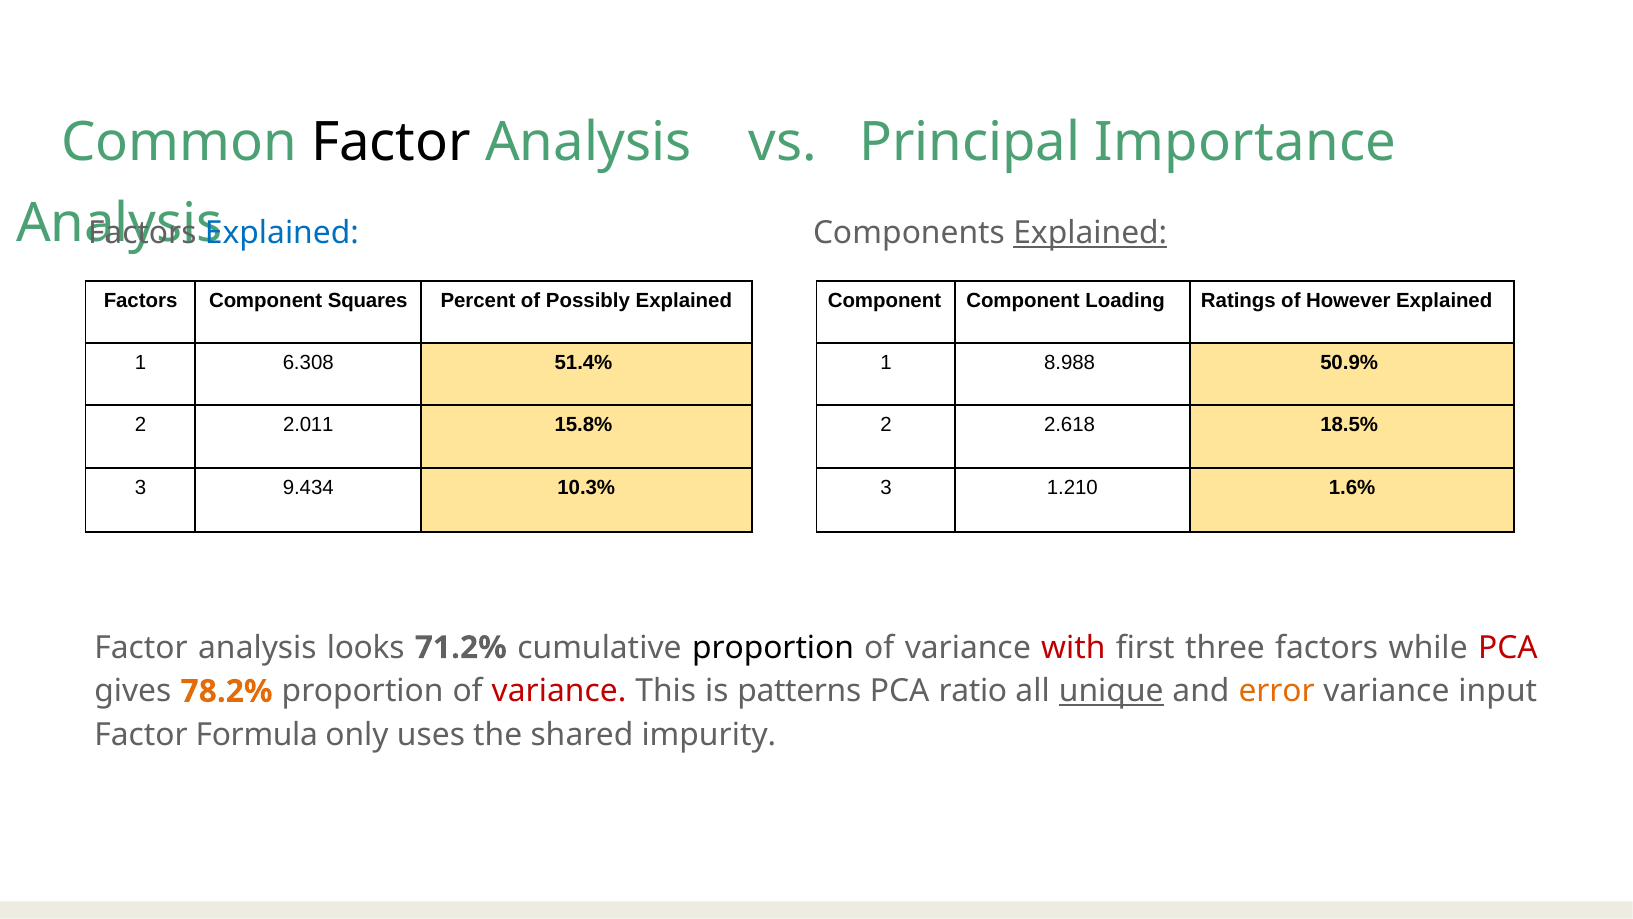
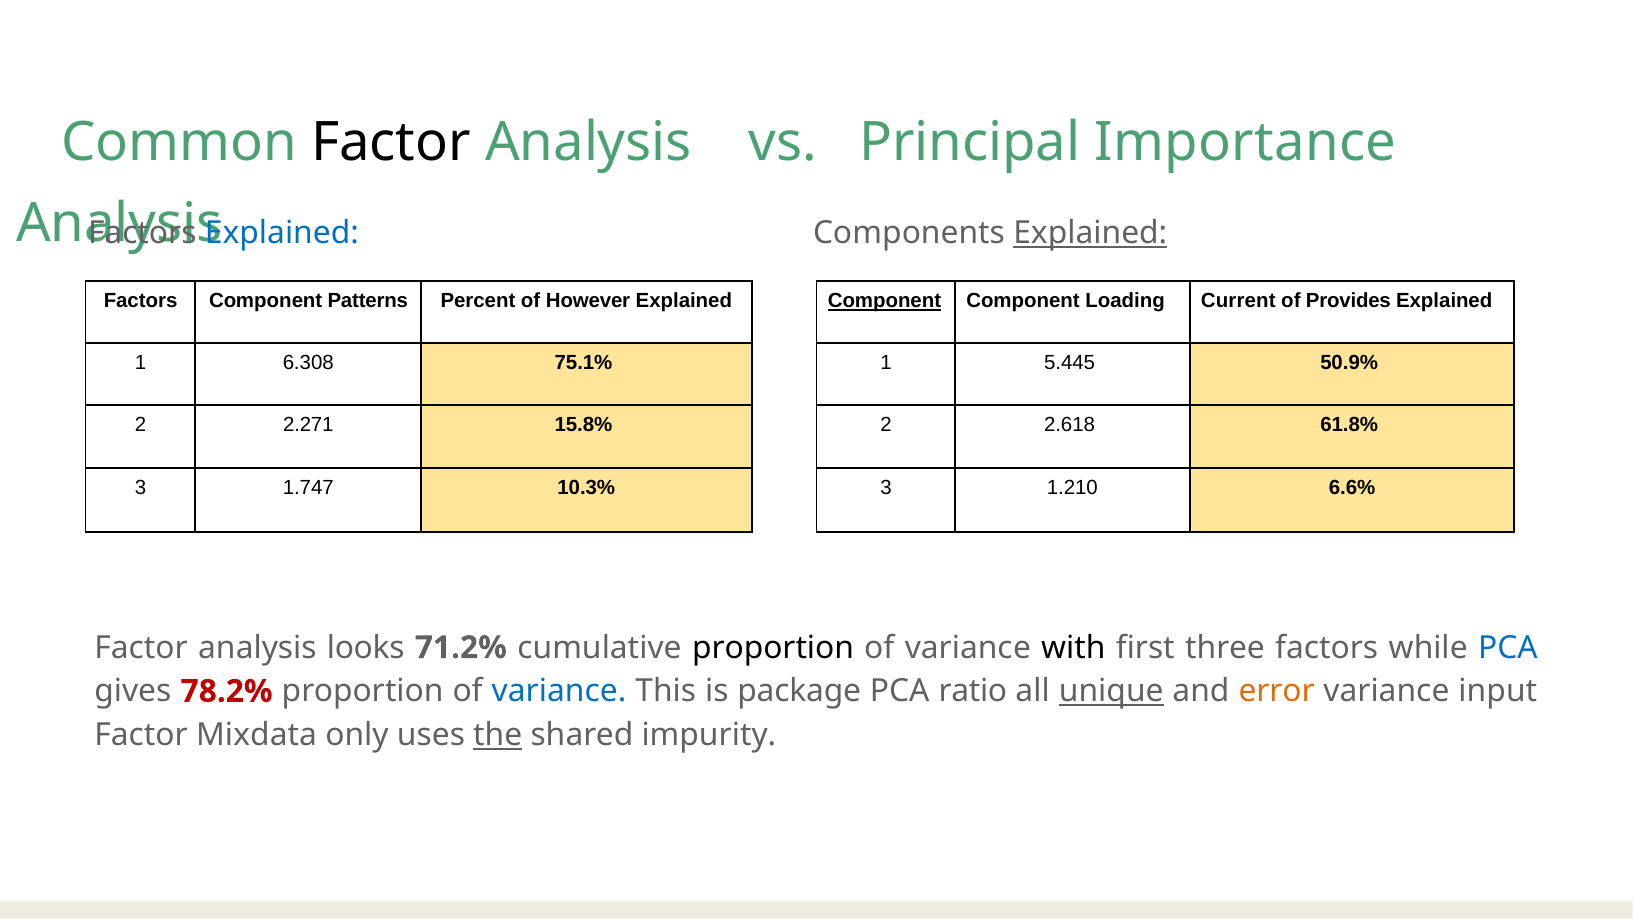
Squares: Squares -> Patterns
Possibly: Possibly -> However
Component at (884, 301) underline: none -> present
Ratings: Ratings -> Current
However: However -> Provides
51.4%: 51.4% -> 75.1%
8.988: 8.988 -> 5.445
2.011: 2.011 -> 2.271
18.5%: 18.5% -> 61.8%
9.434: 9.434 -> 1.747
1.6%: 1.6% -> 6.6%
with colour: red -> black
PCA at (1508, 647) colour: red -> blue
78.2% colour: orange -> red
variance at (559, 691) colour: red -> blue
patterns: patterns -> package
Formula: Formula -> Mixdata
the underline: none -> present
